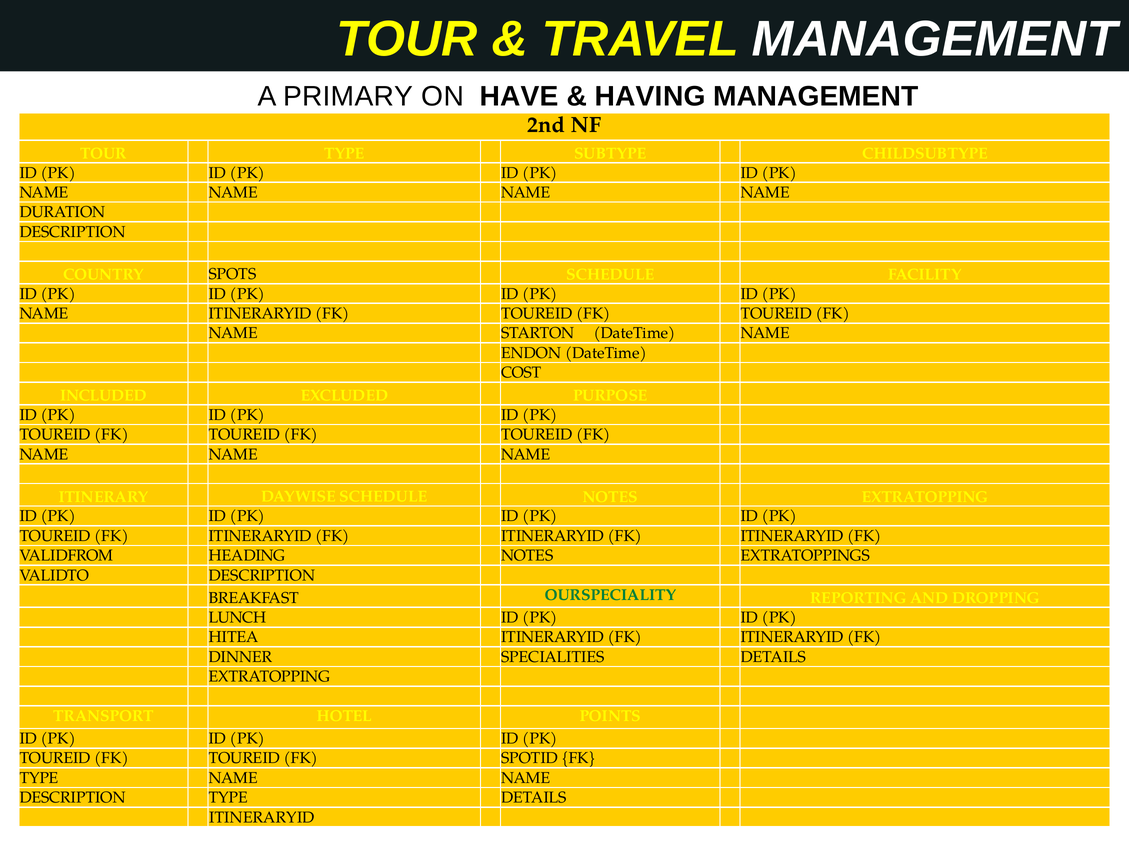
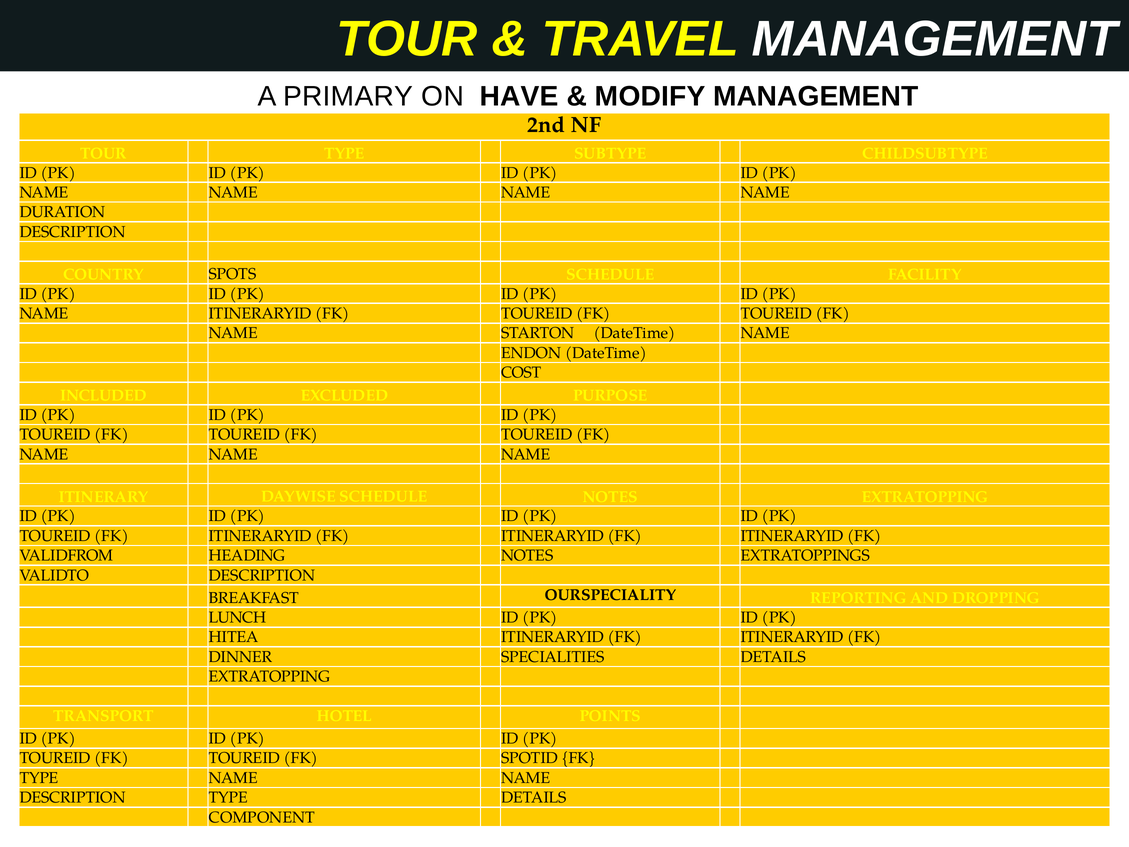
HAVING: HAVING -> MODIFY
OURSPECIALITY colour: green -> black
ITINERARYID at (262, 817): ITINERARYID -> COMPONENT
